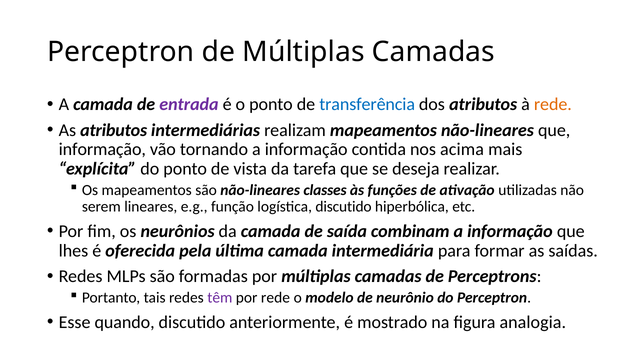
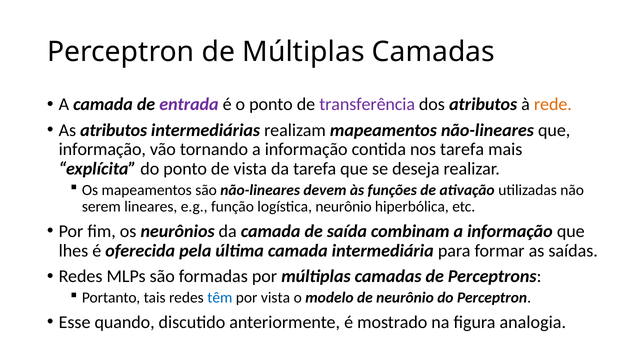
transferência colour: blue -> purple
nos acima: acima -> tarefa
classes: classes -> devem
logística discutido: discutido -> neurônio
têm colour: purple -> blue
por rede: rede -> vista
